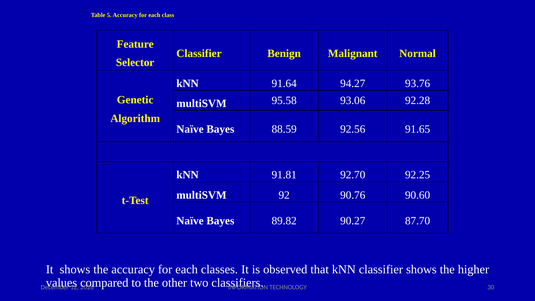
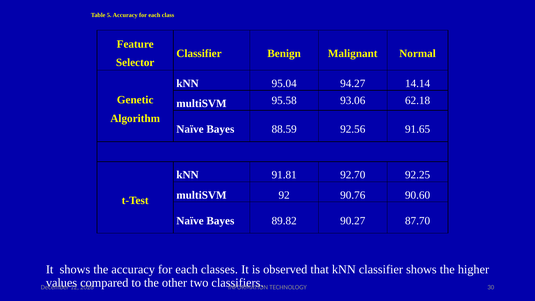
91.64: 91.64 -> 95.04
93.76: 93.76 -> 14.14
92.28: 92.28 -> 62.18
